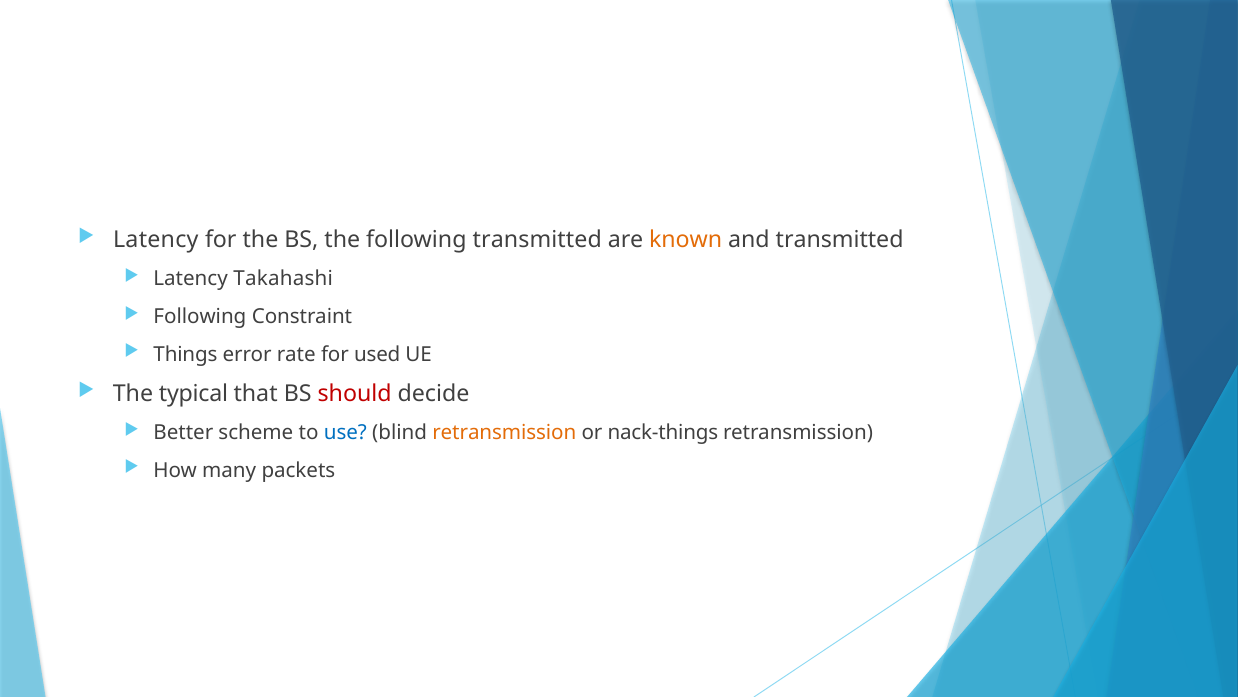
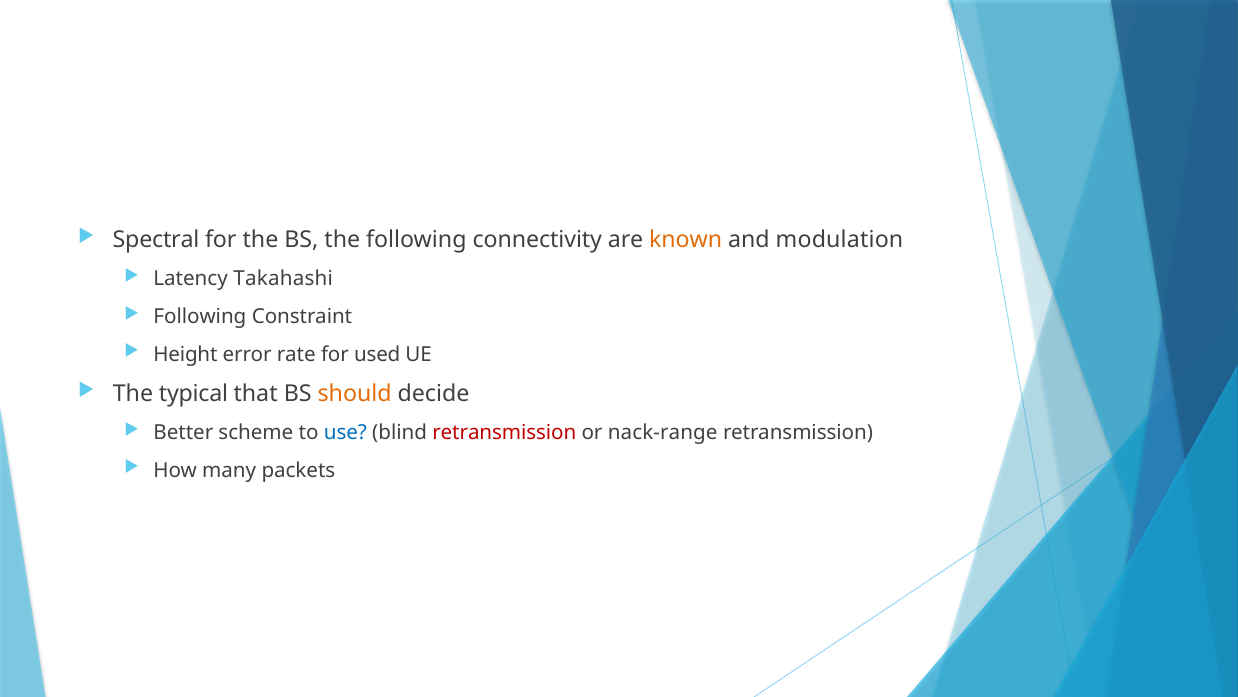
Latency at (156, 240): Latency -> Spectral
following transmitted: transmitted -> connectivity
and transmitted: transmitted -> modulation
Things: Things -> Height
should colour: red -> orange
retransmission at (504, 432) colour: orange -> red
nack-things: nack-things -> nack-range
